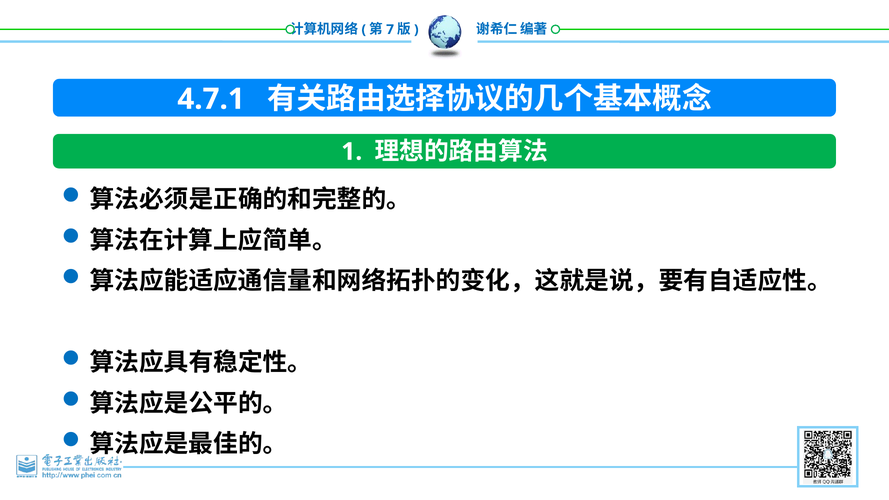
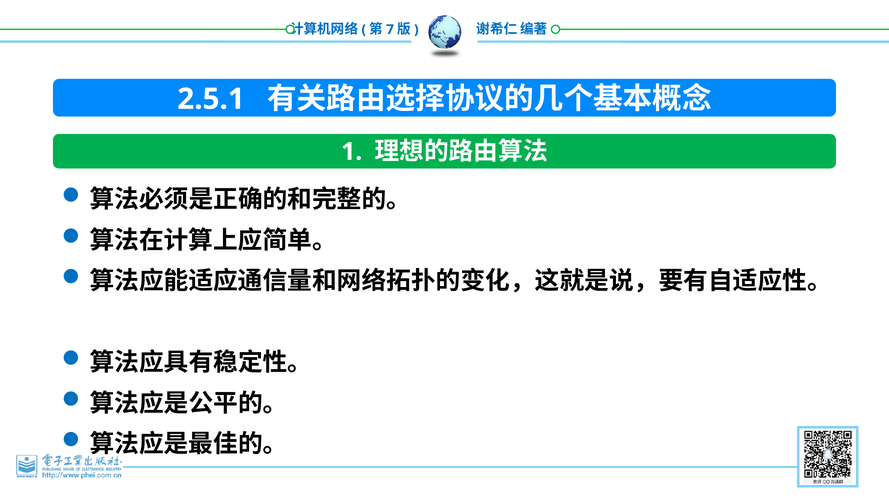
4.7.1: 4.7.1 -> 2.5.1
